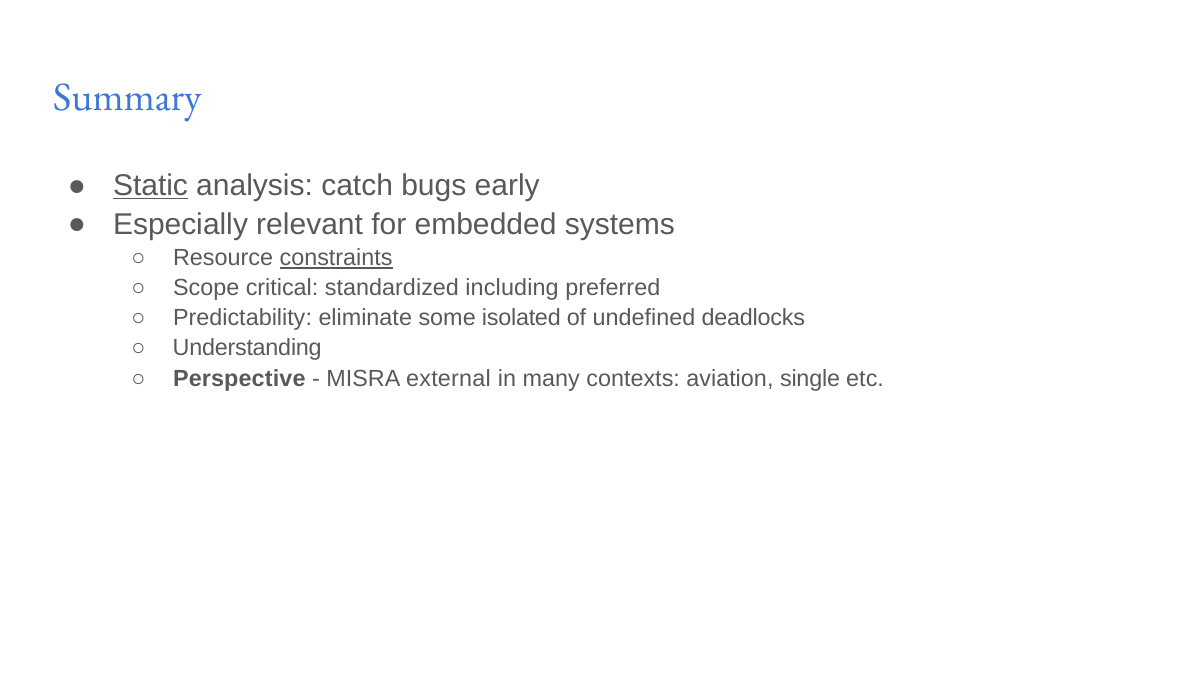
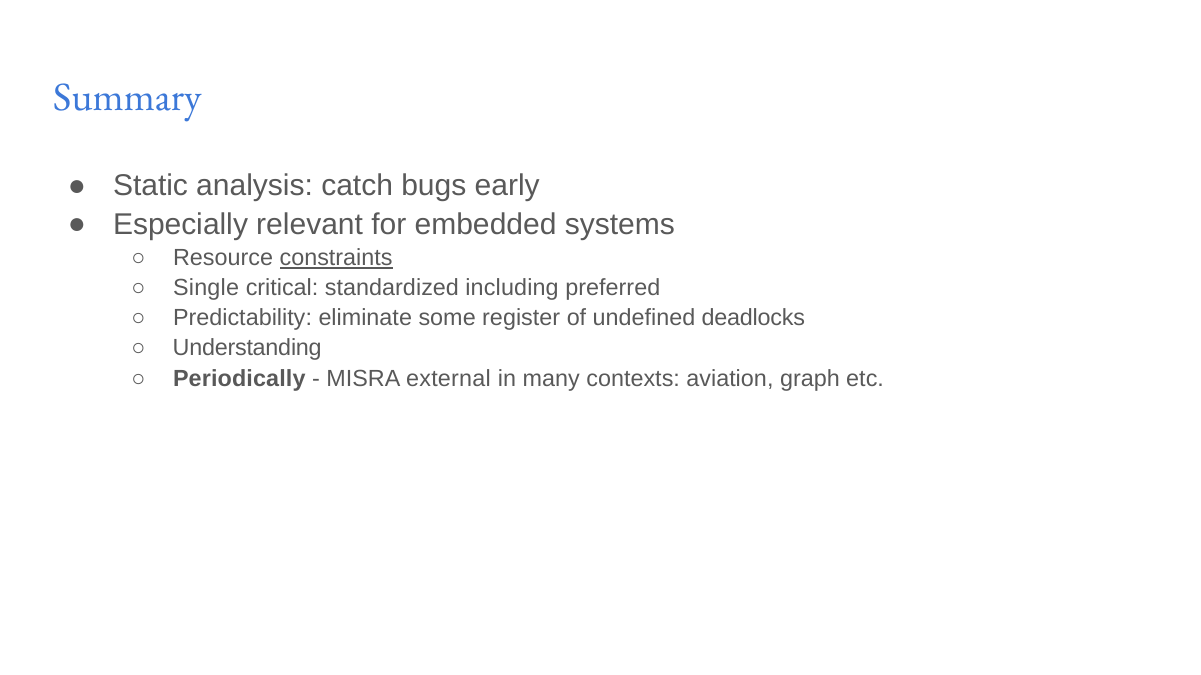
Static underline: present -> none
Scope: Scope -> Single
isolated: isolated -> register
Perspective: Perspective -> Periodically
single: single -> graph
